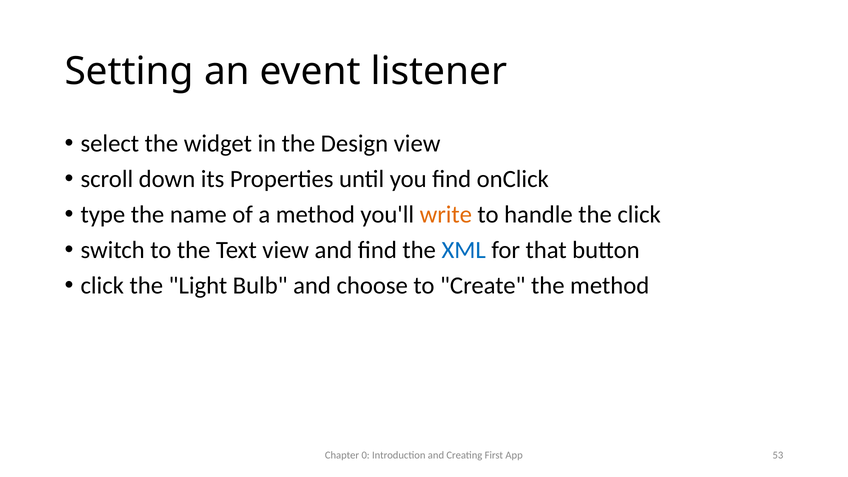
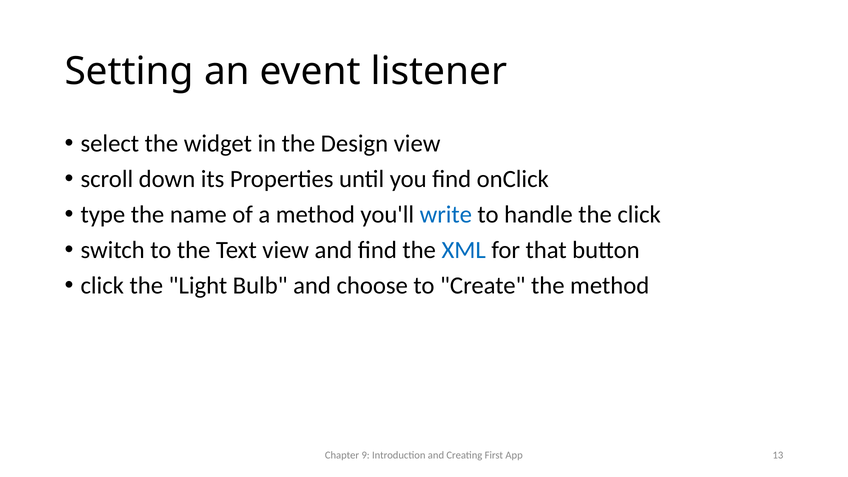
write colour: orange -> blue
0: 0 -> 9
53: 53 -> 13
